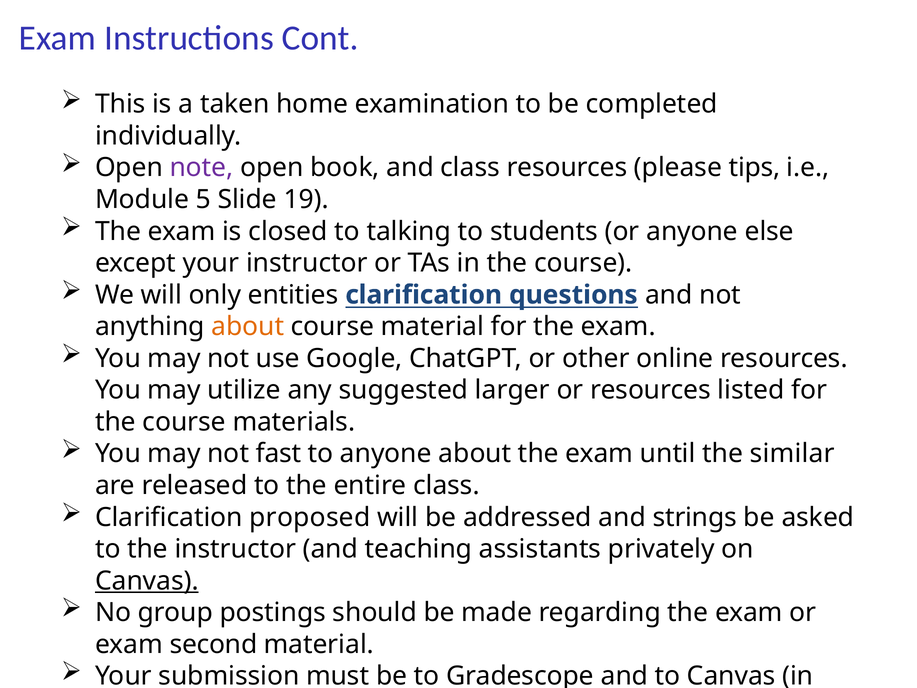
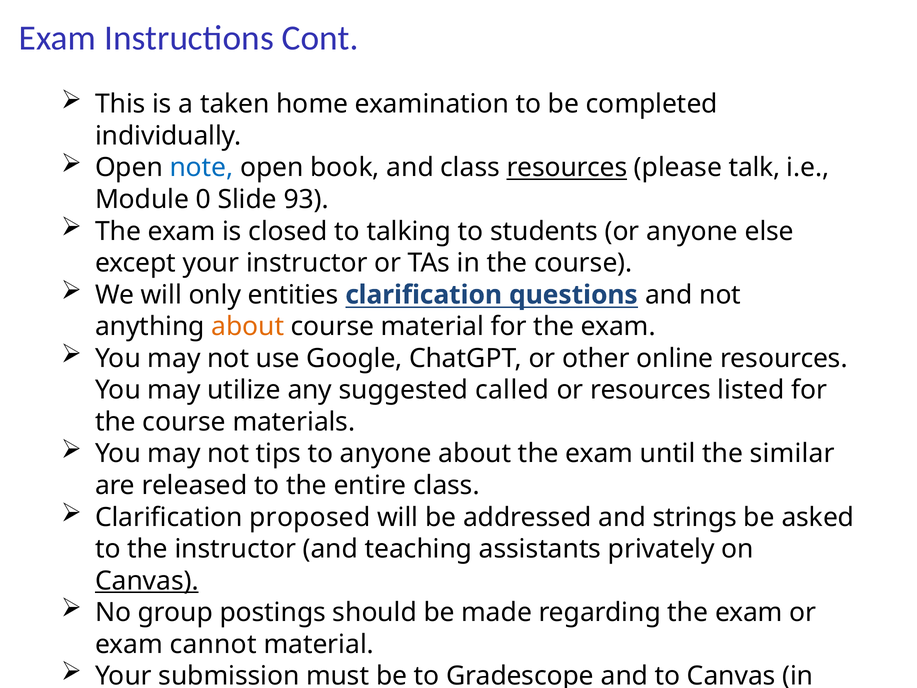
note colour: purple -> blue
resources at (567, 168) underline: none -> present
tips: tips -> talk
5: 5 -> 0
19: 19 -> 93
larger: larger -> called
fast: fast -> tips
second: second -> cannot
